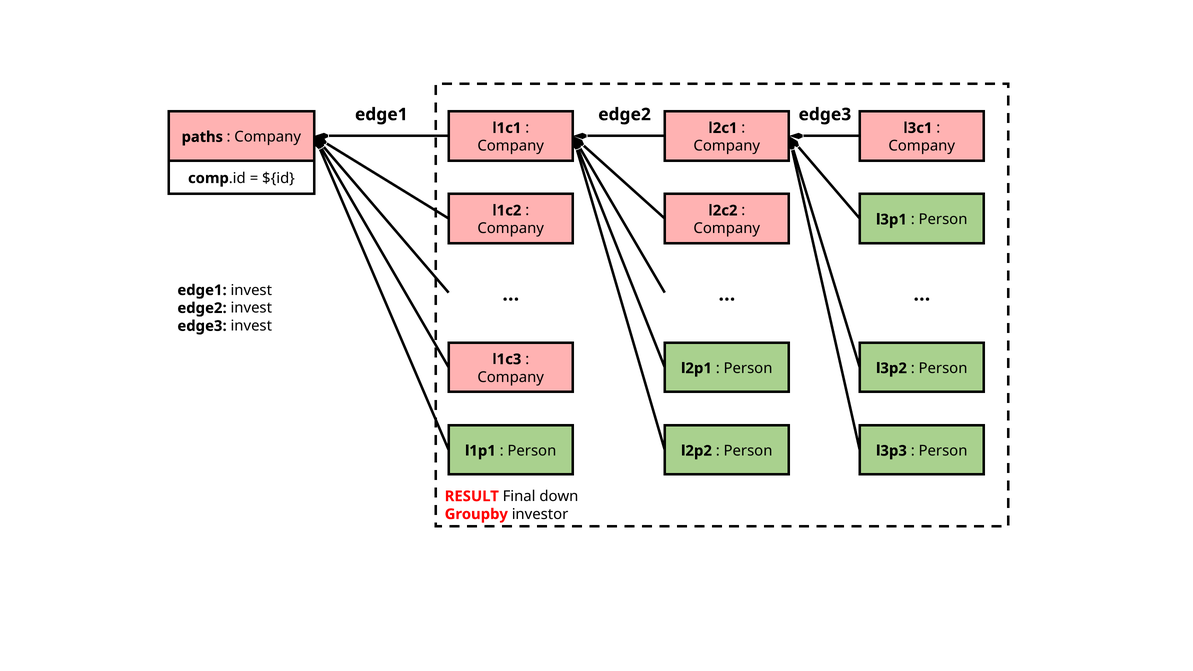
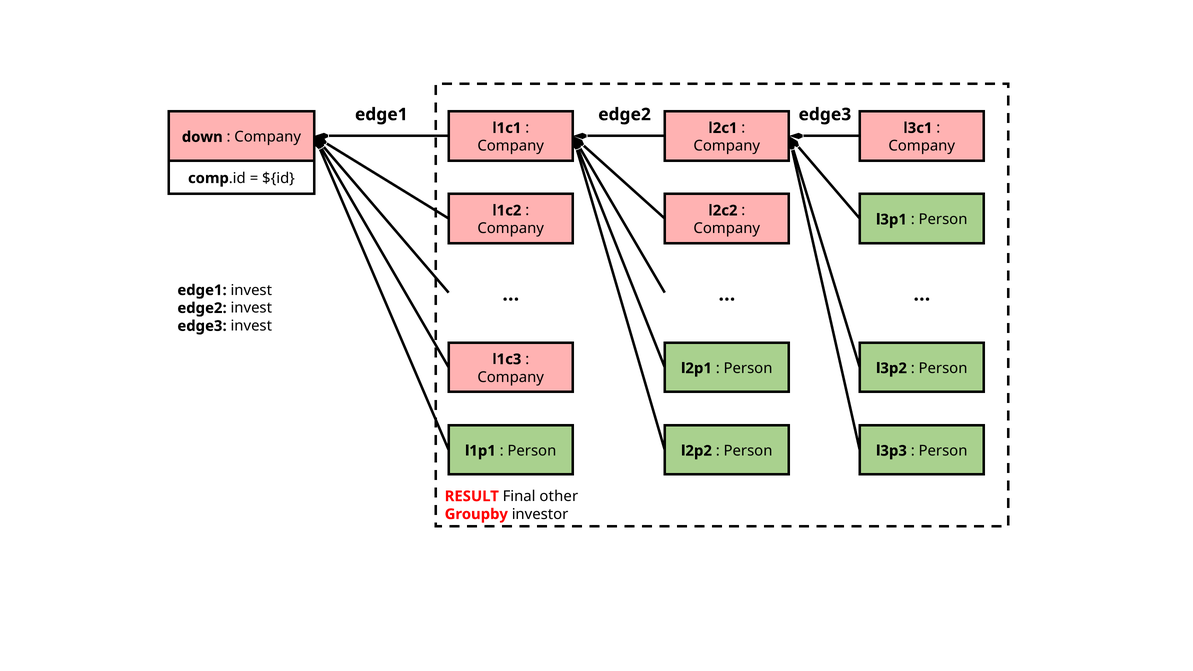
paths: paths -> down
down: down -> other
